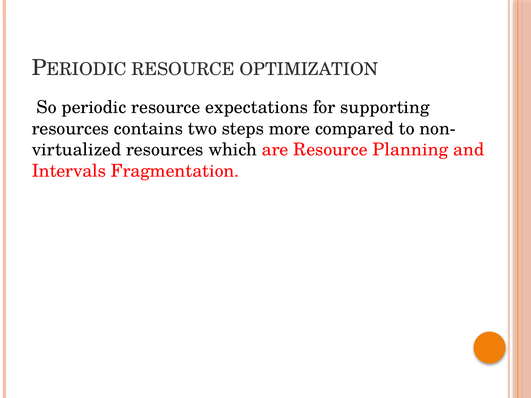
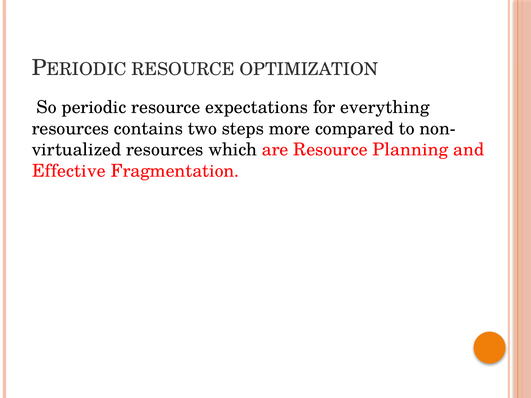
supporting: supporting -> everything
Intervals: Intervals -> Effective
